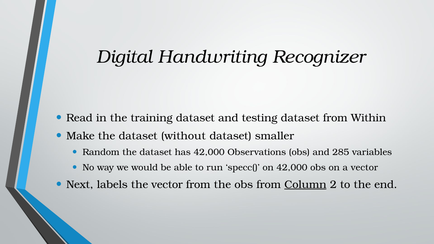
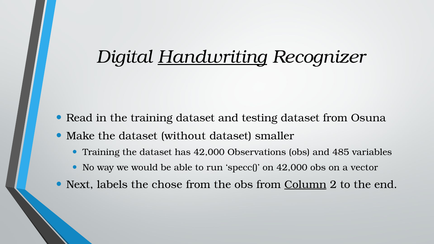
Handwriting underline: none -> present
Within: Within -> Osuna
Random at (101, 152): Random -> Training
285: 285 -> 485
the vector: vector -> chose
